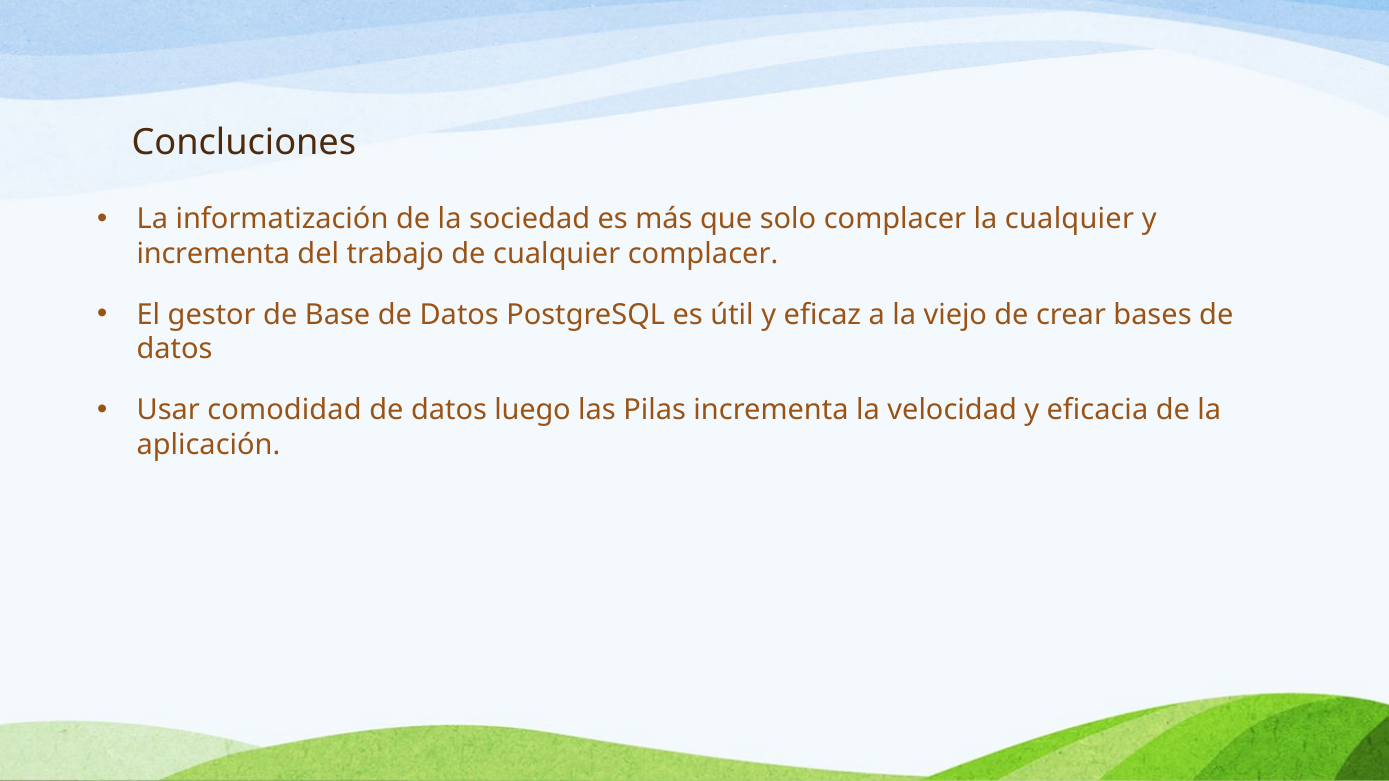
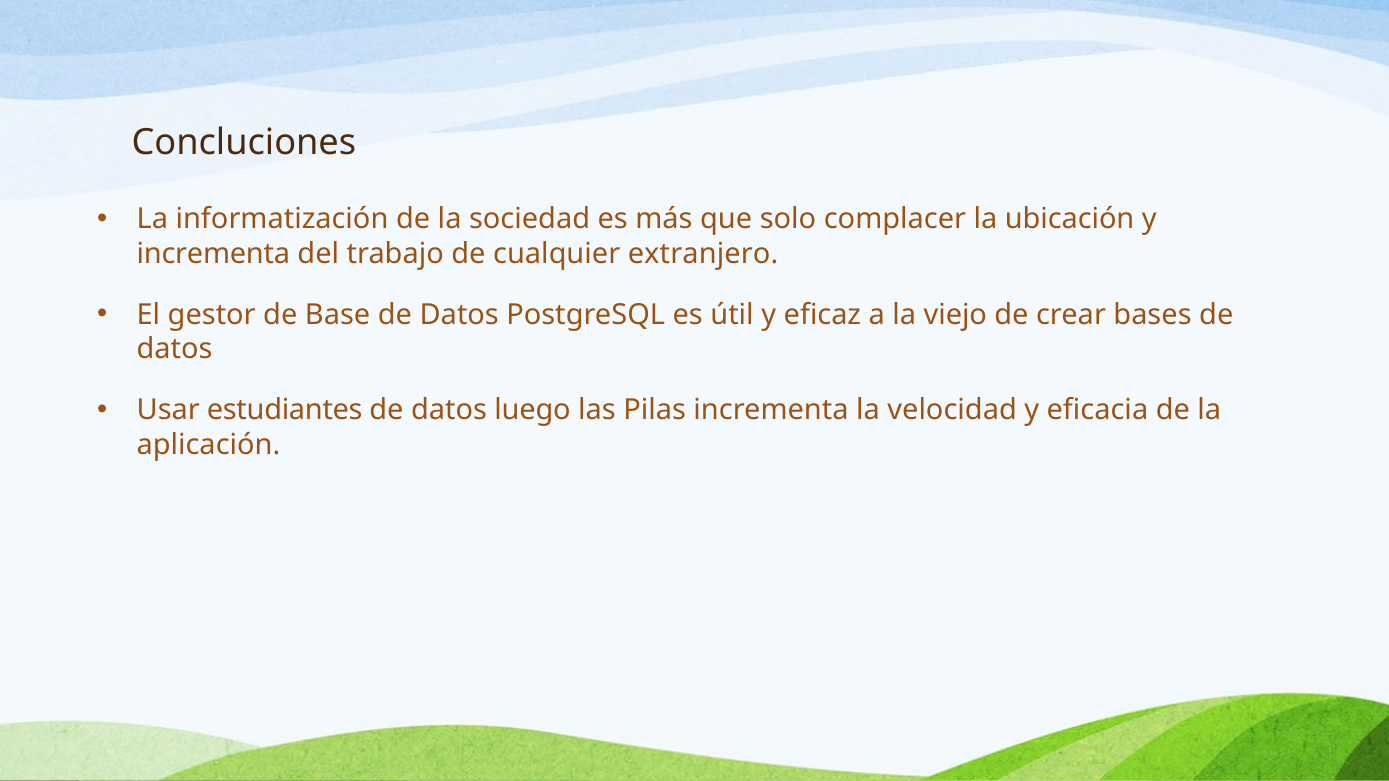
la cualquier: cualquier -> ubicación
cualquier complacer: complacer -> extranjero
comodidad: comodidad -> estudiantes
